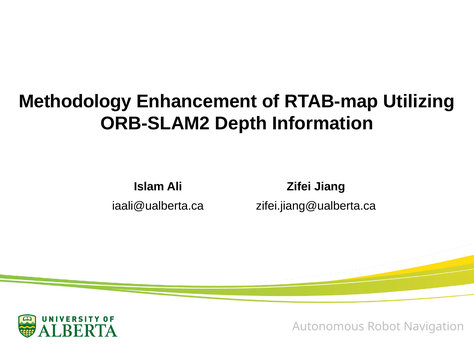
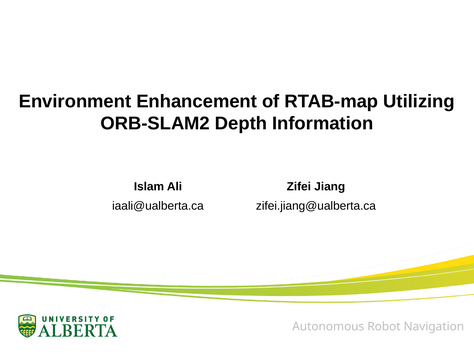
Methodology: Methodology -> Environment
